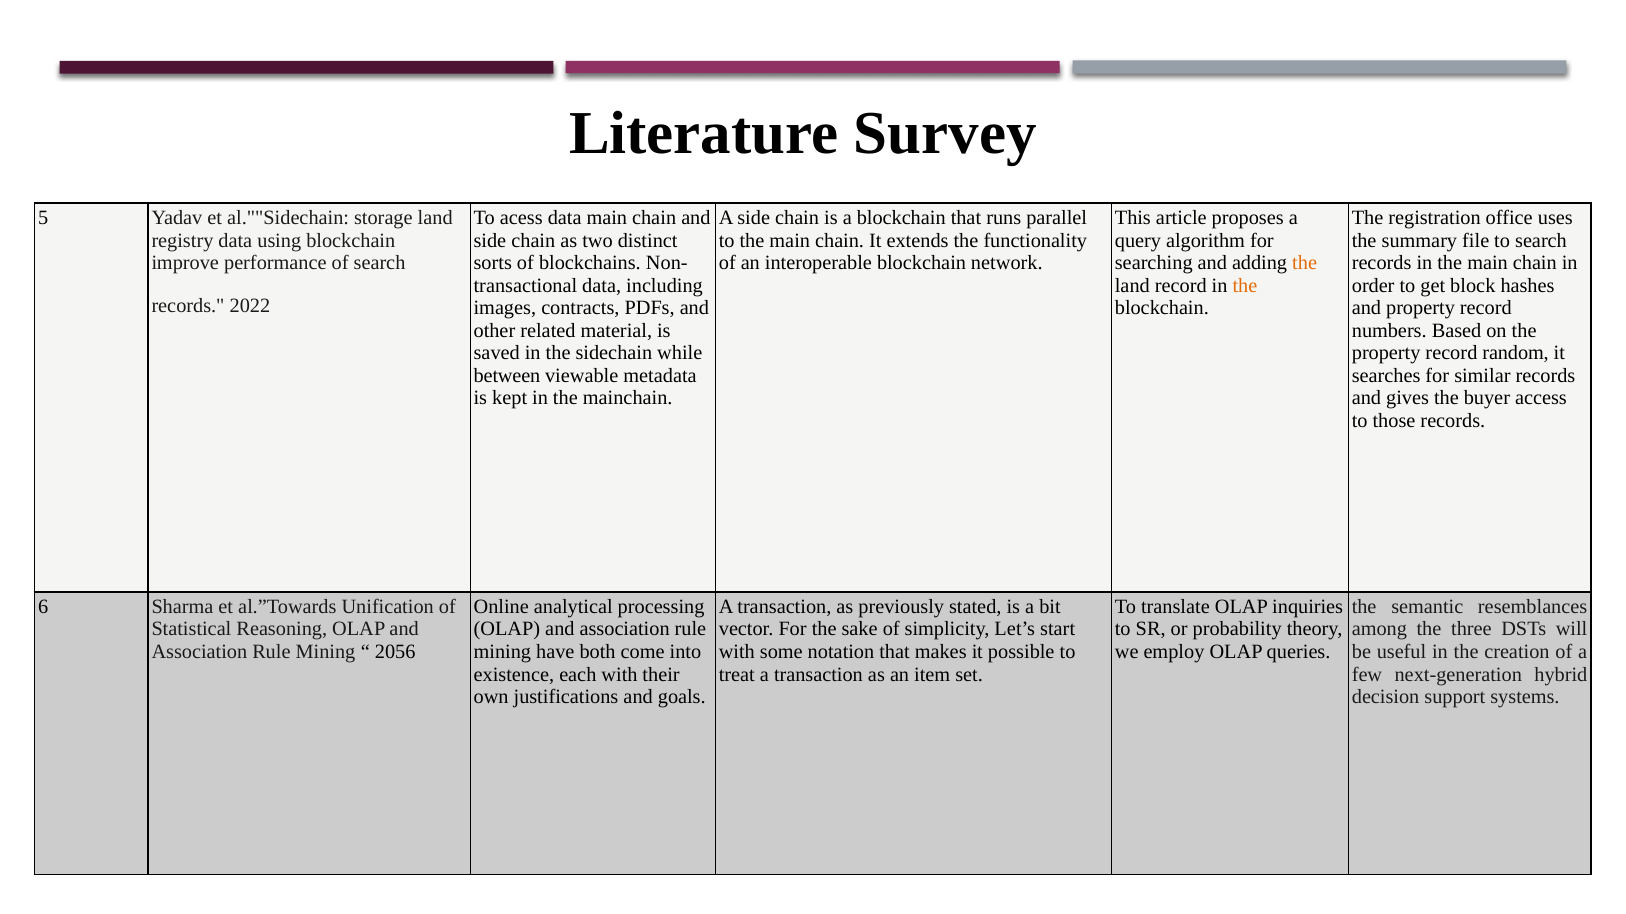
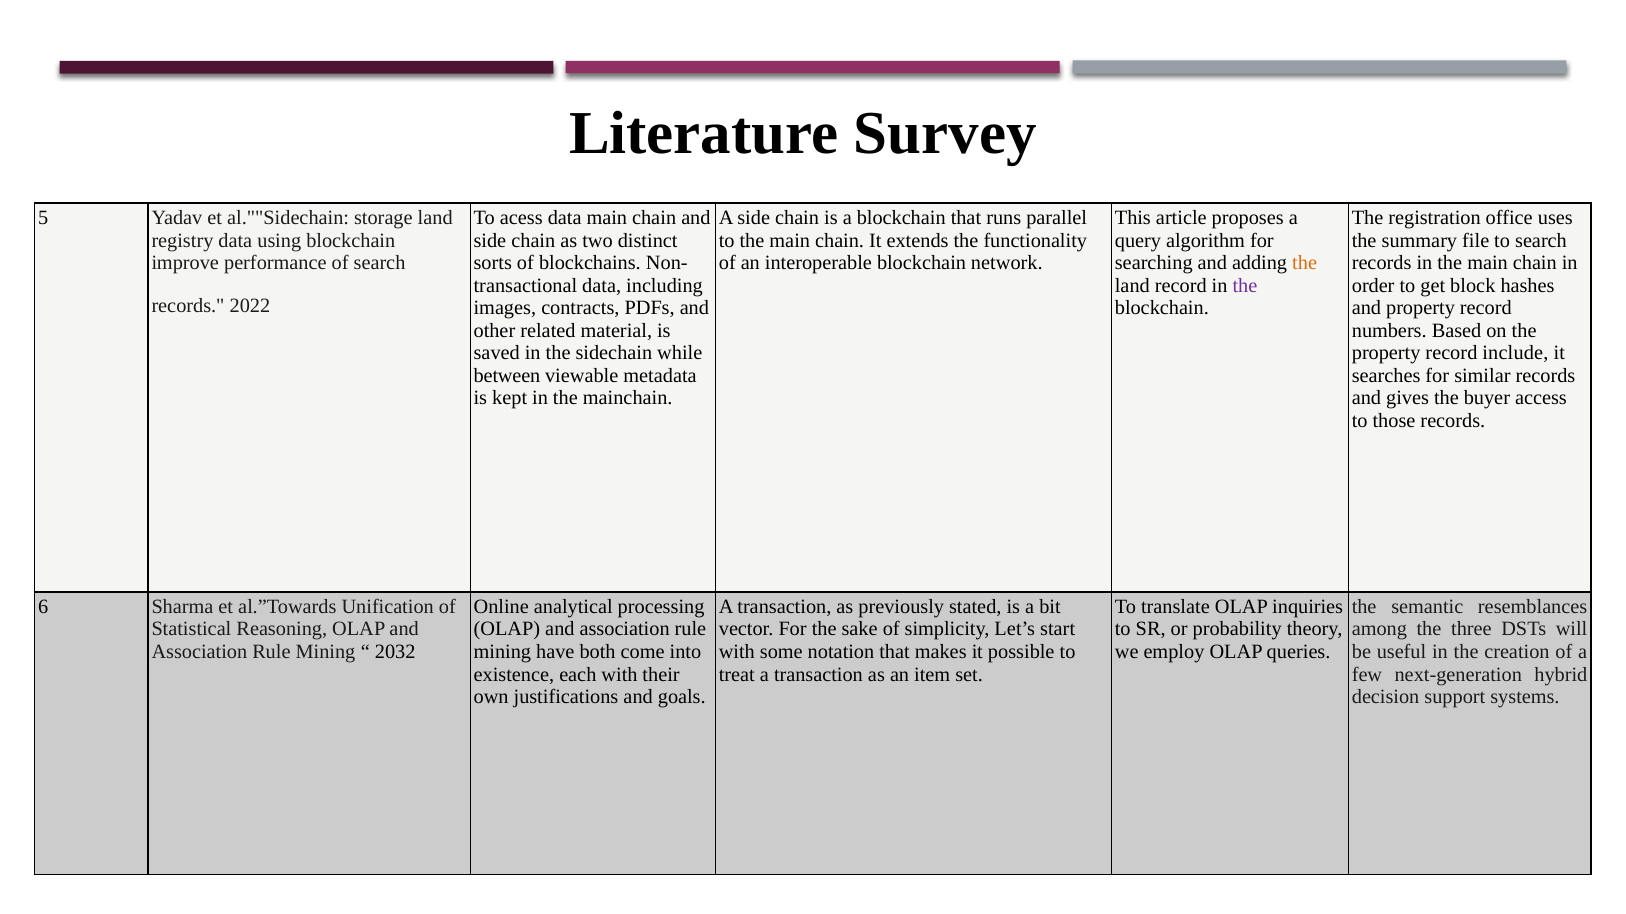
the at (1245, 286) colour: orange -> purple
random: random -> include
2056: 2056 -> 2032
